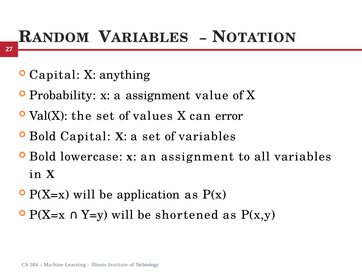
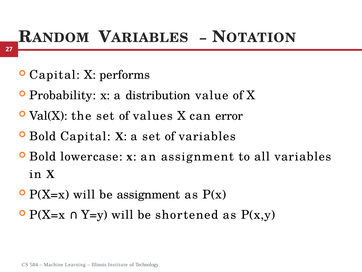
anything: anything -> performs
a assignment: assignment -> distribution
be application: application -> assignment
